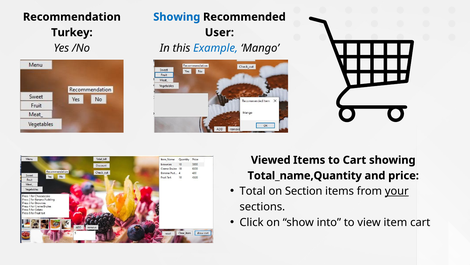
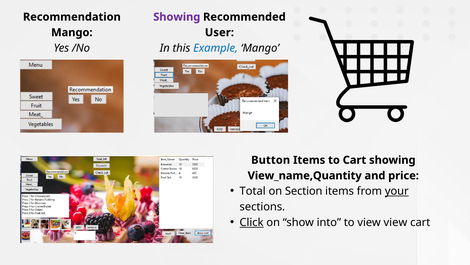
Showing at (177, 17) colour: blue -> purple
Turkey at (72, 32): Turkey -> Mango
Viewed: Viewed -> Button
Total_name,Quantity: Total_name,Quantity -> View_name,Quantity
Click underline: none -> present
view item: item -> view
